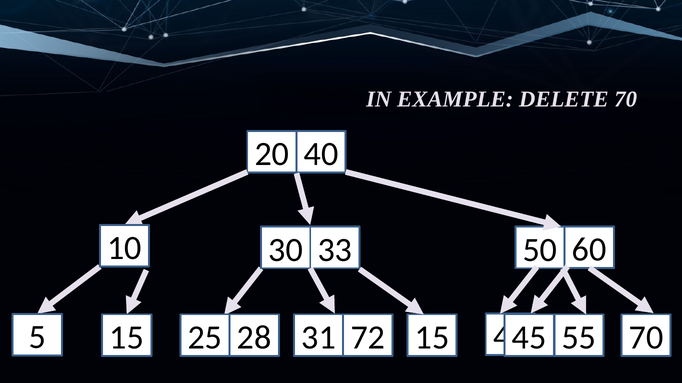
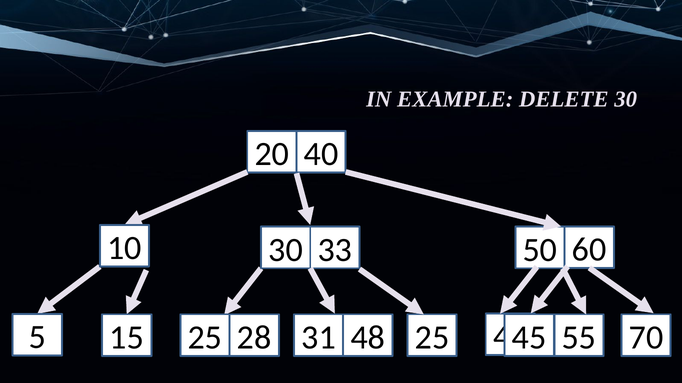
DELETE 70: 70 -> 30
72: 72 -> 48
28 15: 15 -> 25
